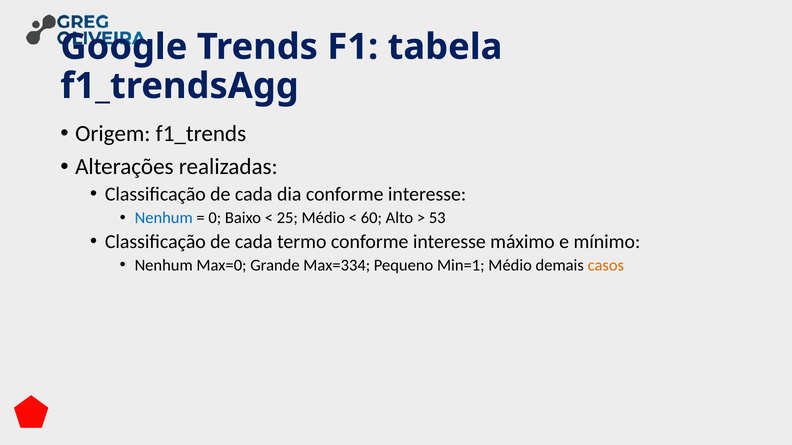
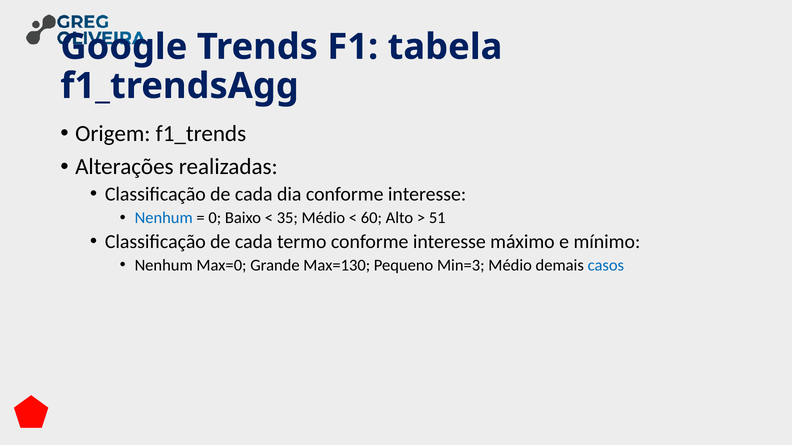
25: 25 -> 35
53: 53 -> 51
Max=334: Max=334 -> Max=130
Min=1: Min=1 -> Min=3
casos colour: orange -> blue
